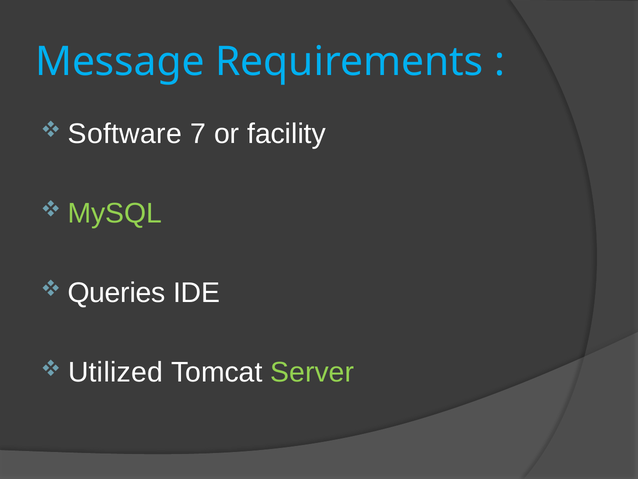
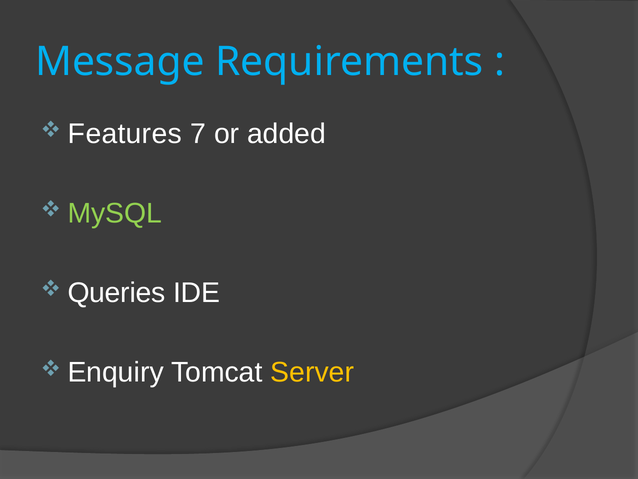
Software: Software -> Features
facility: facility -> added
Utilized: Utilized -> Enquiry
Server colour: light green -> yellow
